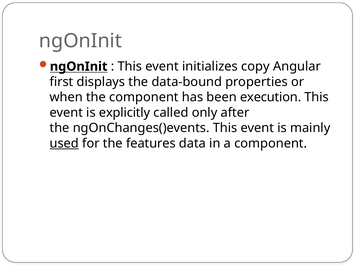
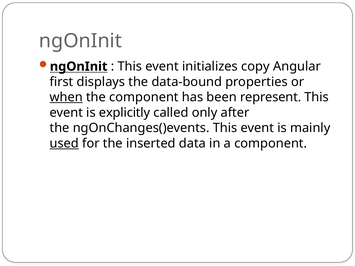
when underline: none -> present
execution: execution -> represent
features: features -> inserted
